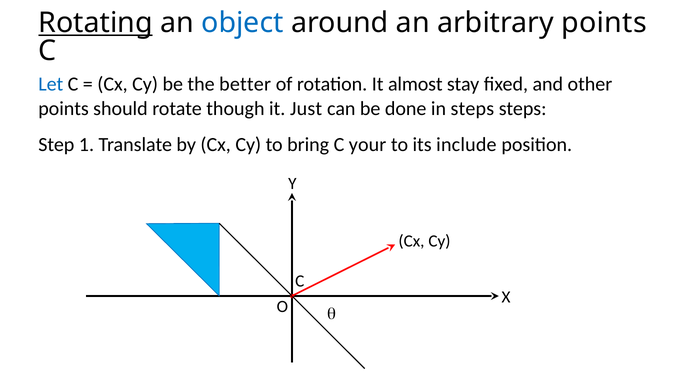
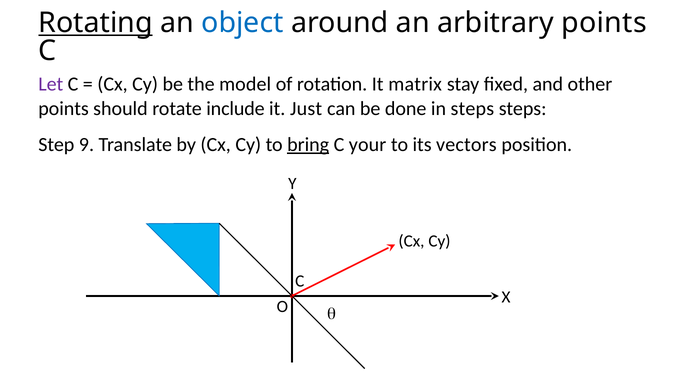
Let colour: blue -> purple
better: better -> model
almost: almost -> matrix
though: though -> include
1: 1 -> 9
bring underline: none -> present
include: include -> vectors
